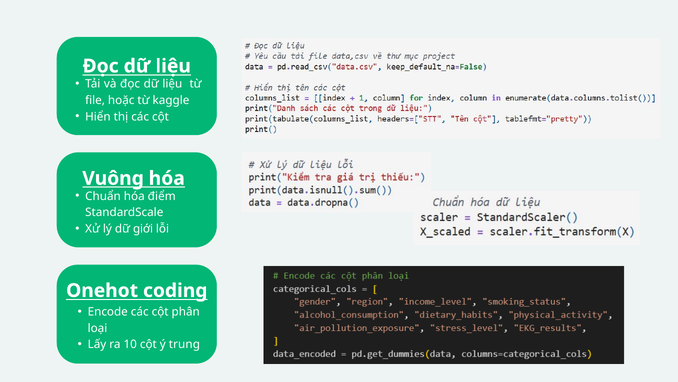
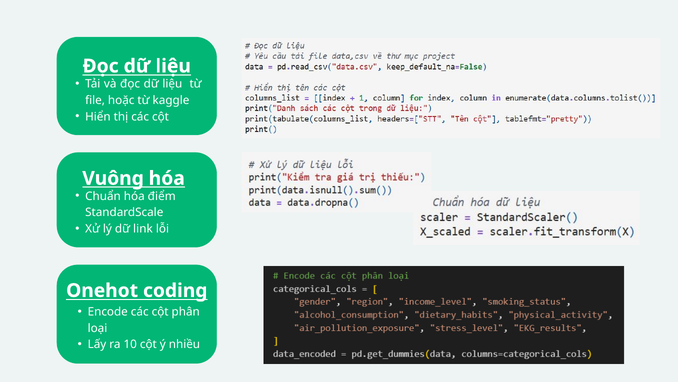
giới: giới -> link
trung: trung -> nhiều
